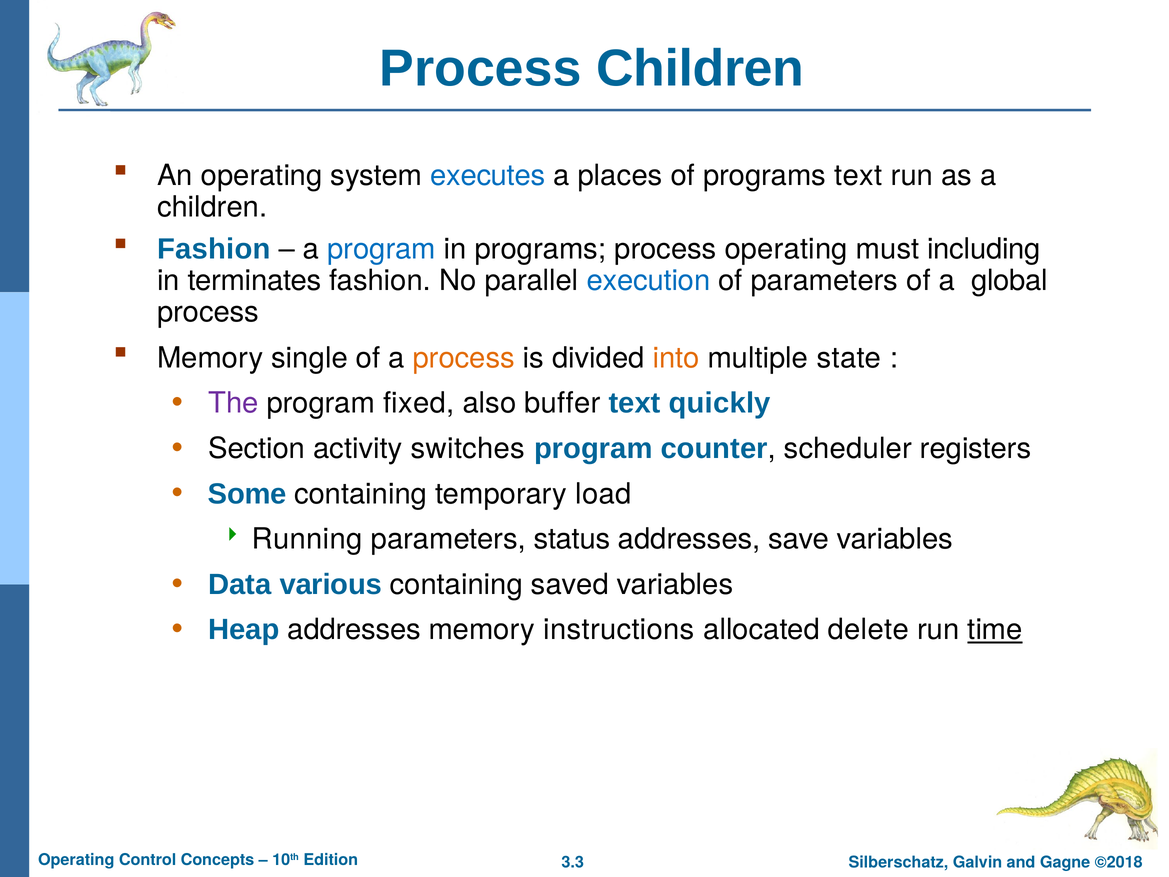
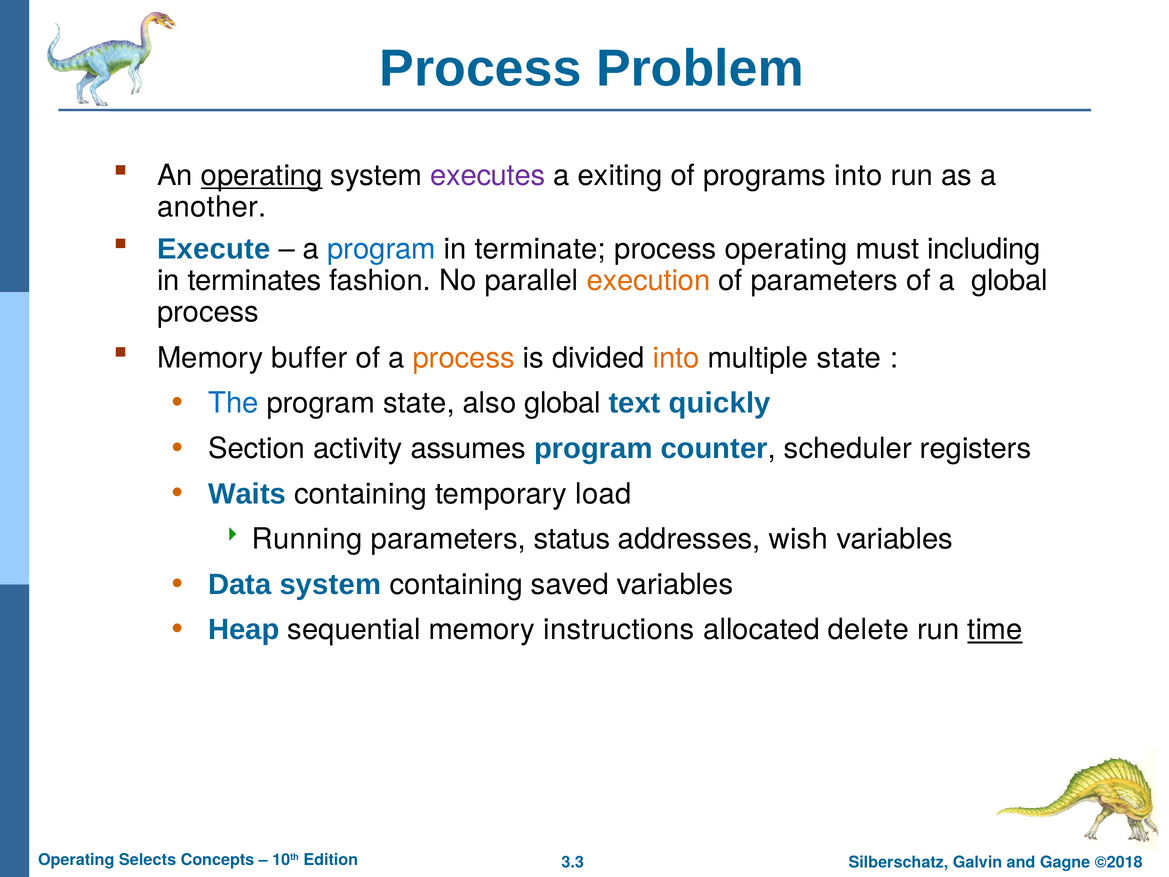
Process Children: Children -> Problem
operating at (262, 176) underline: none -> present
executes colour: blue -> purple
places: places -> exiting
programs text: text -> into
children at (212, 207): children -> another
Fashion at (214, 249): Fashion -> Execute
in programs: programs -> terminate
execution colour: blue -> orange
single: single -> buffer
The colour: purple -> blue
program fixed: fixed -> state
also buffer: buffer -> global
switches: switches -> assumes
Some: Some -> Waits
save: save -> wish
Data various: various -> system
Heap addresses: addresses -> sequential
Control: Control -> Selects
